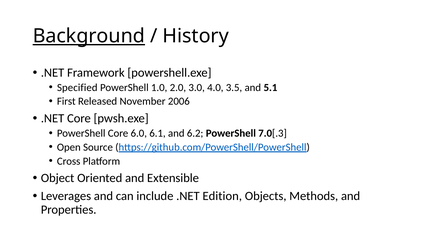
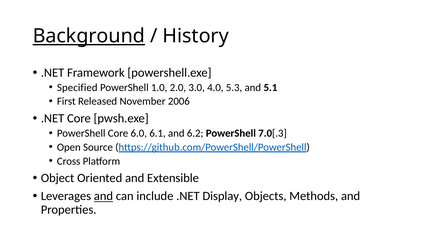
3.5: 3.5 -> 5.3
and at (103, 196) underline: none -> present
Edition: Edition -> Display
